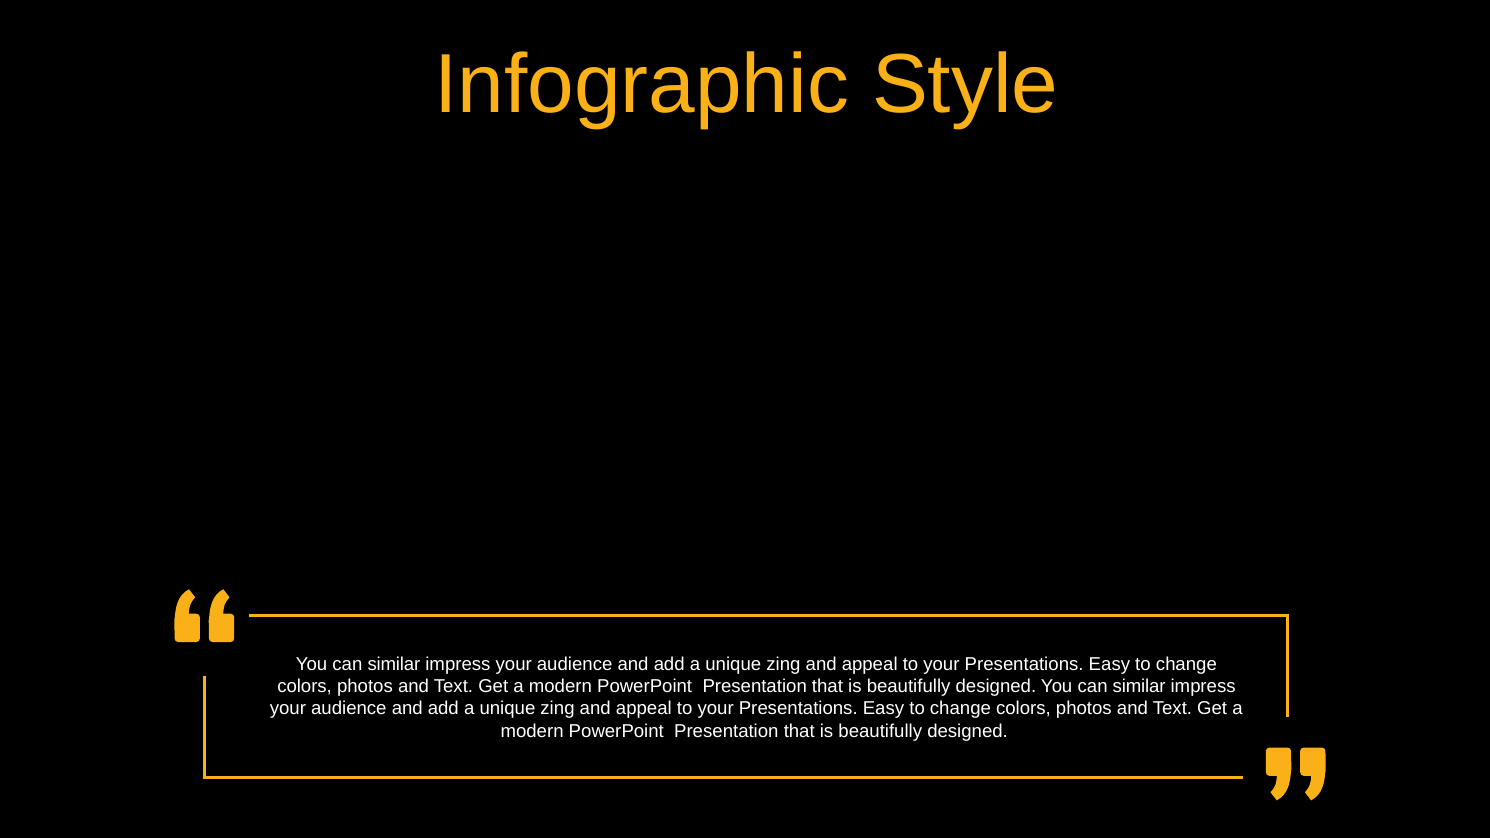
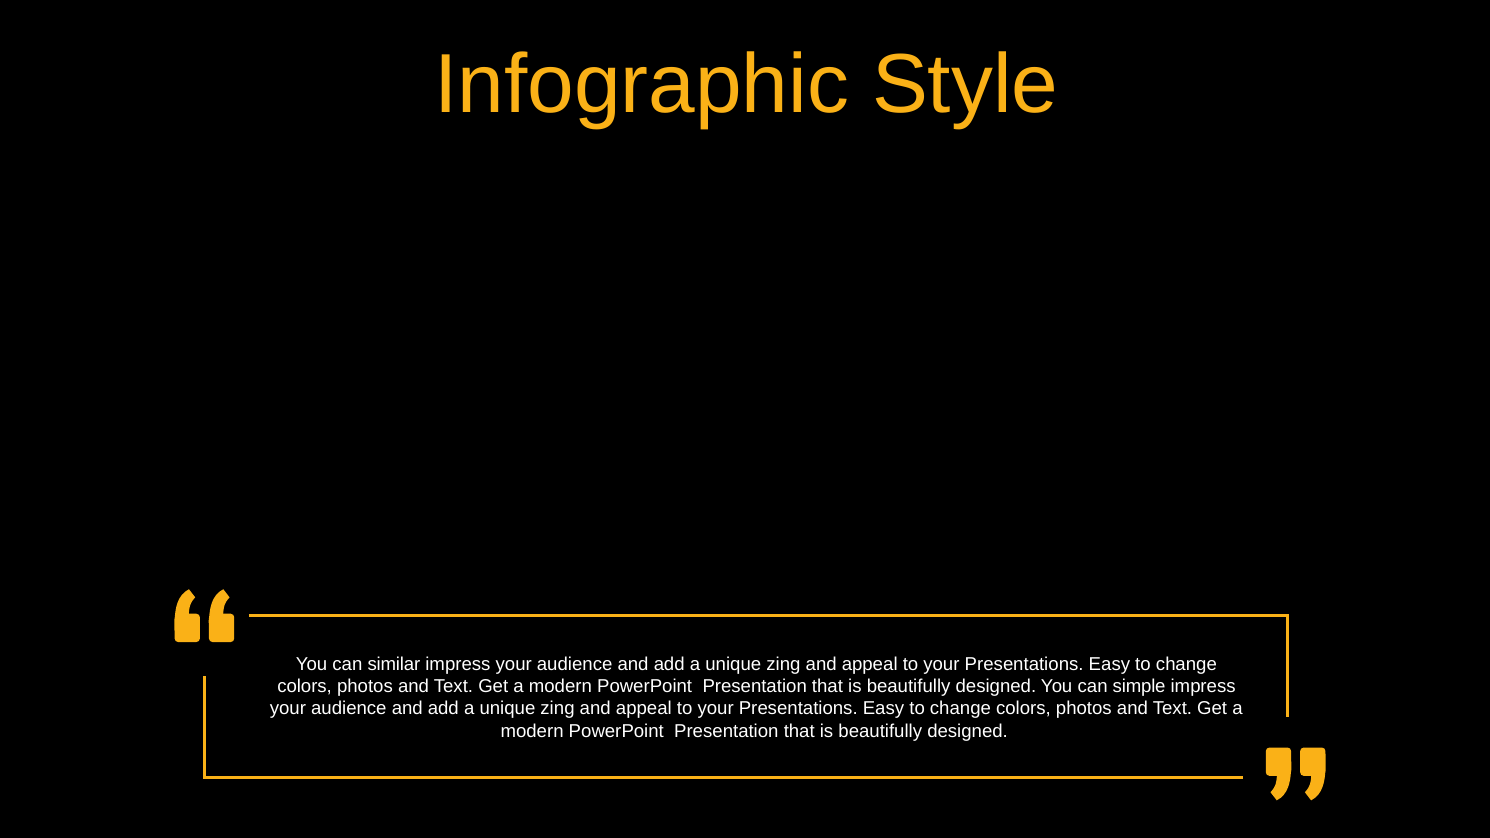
designed You can similar: similar -> simple
